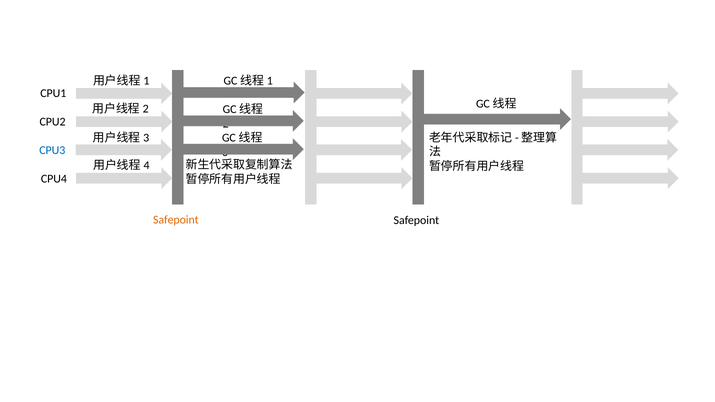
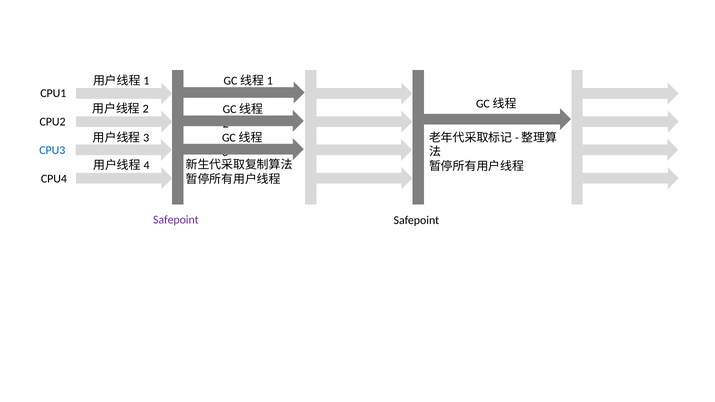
Safepoint at (176, 220) colour: orange -> purple
